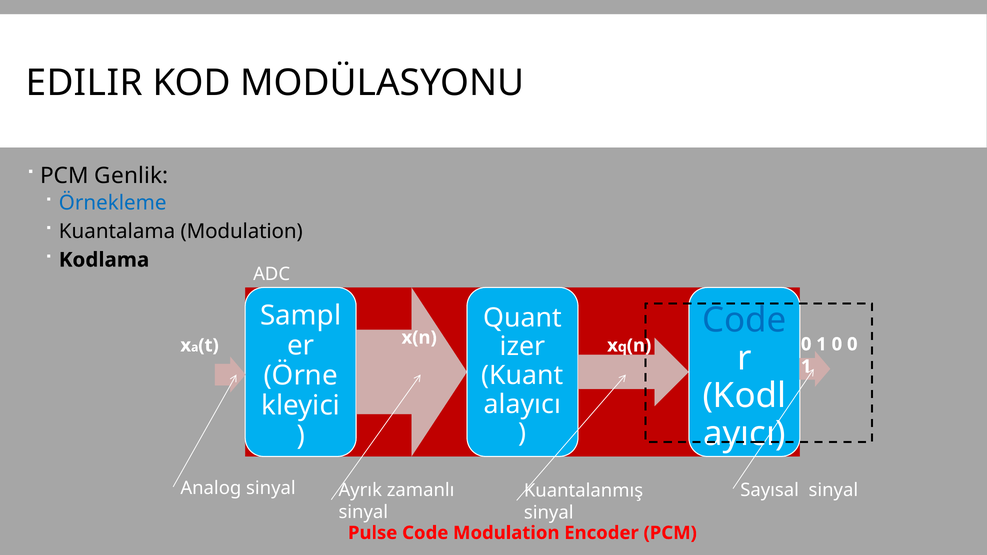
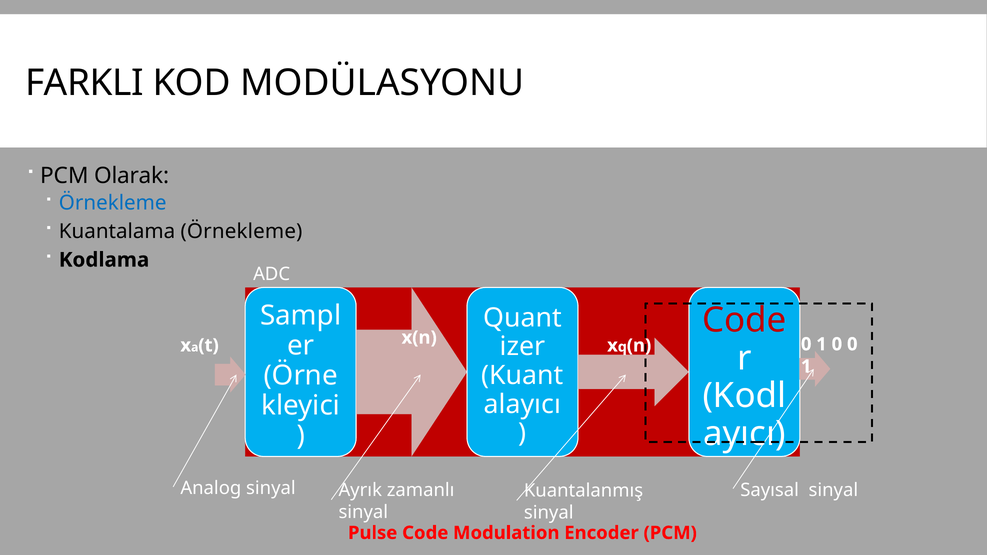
EDILIR: EDILIR -> FARKLI
Genlik: Genlik -> Olarak
Kuantalama Modulation: Modulation -> Örnekleme
Code at (744, 320) colour: blue -> red
